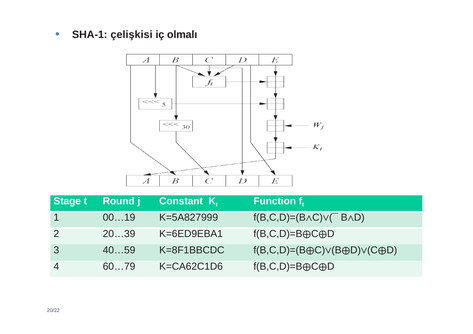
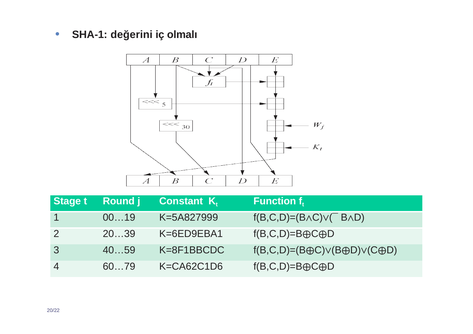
çelişkisi: çelişkisi -> değerini
